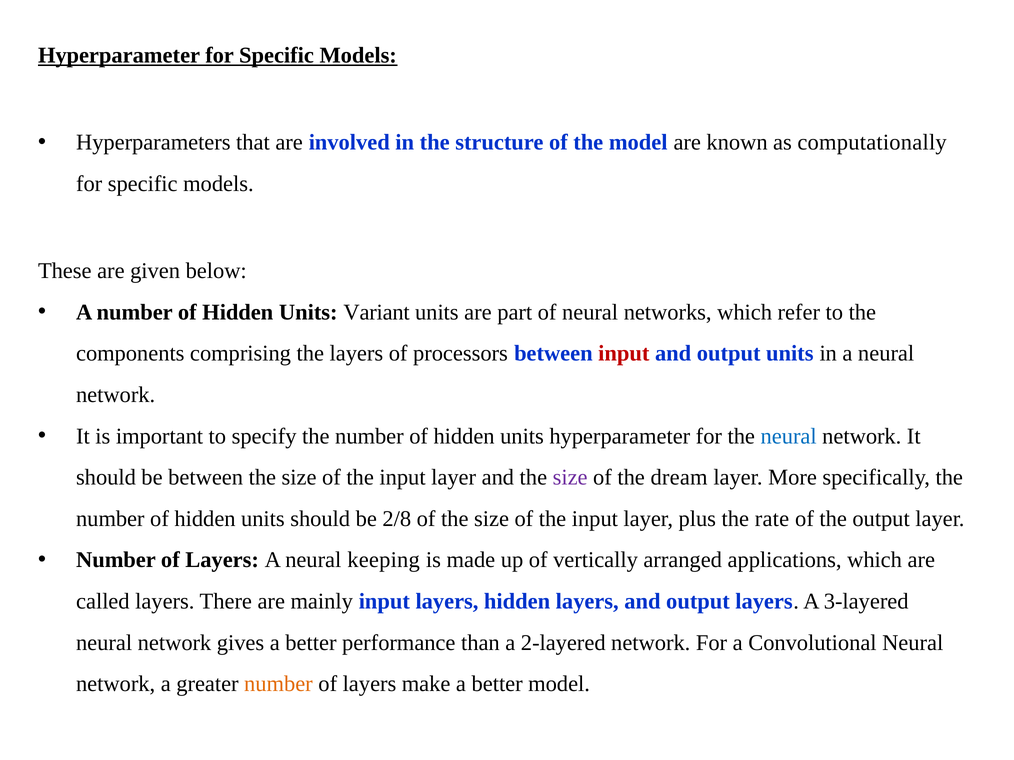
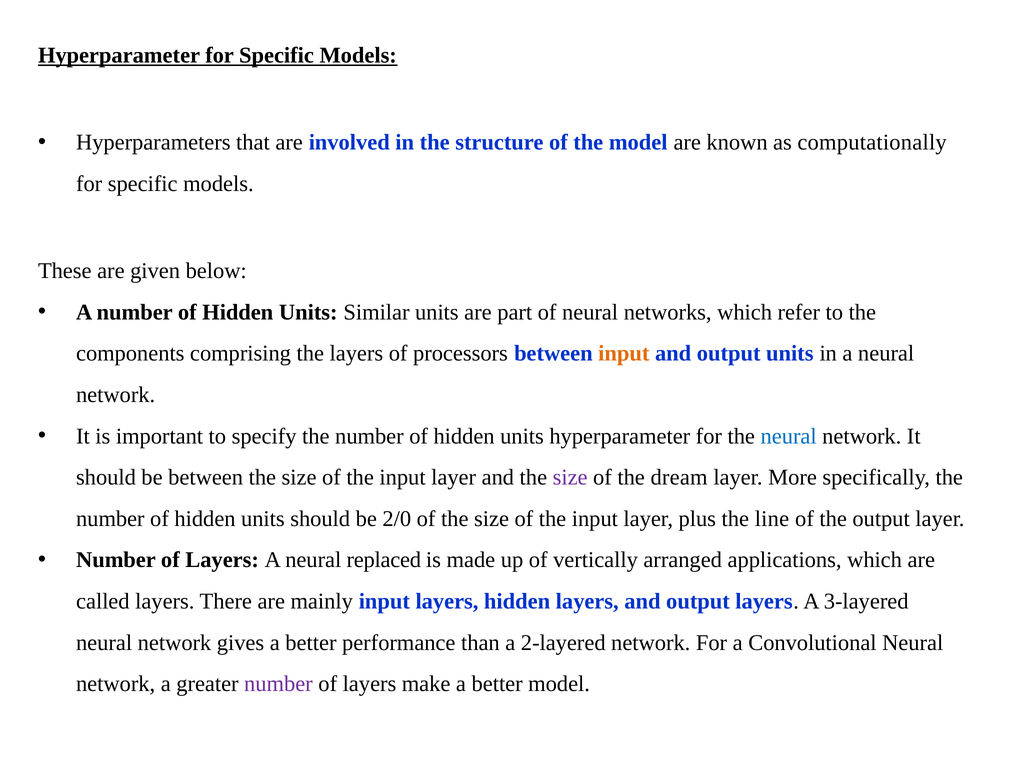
Variant: Variant -> Similar
input at (624, 354) colour: red -> orange
2/8: 2/8 -> 2/0
rate: rate -> line
keeping: keeping -> replaced
number at (278, 684) colour: orange -> purple
